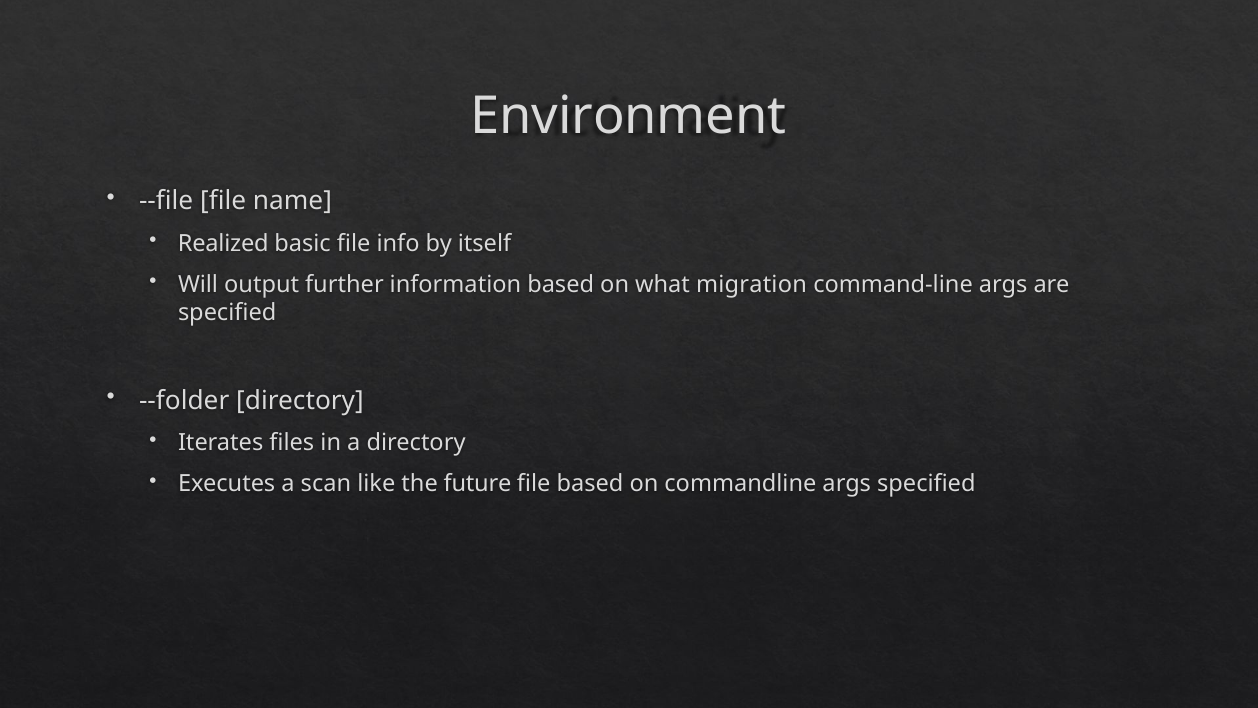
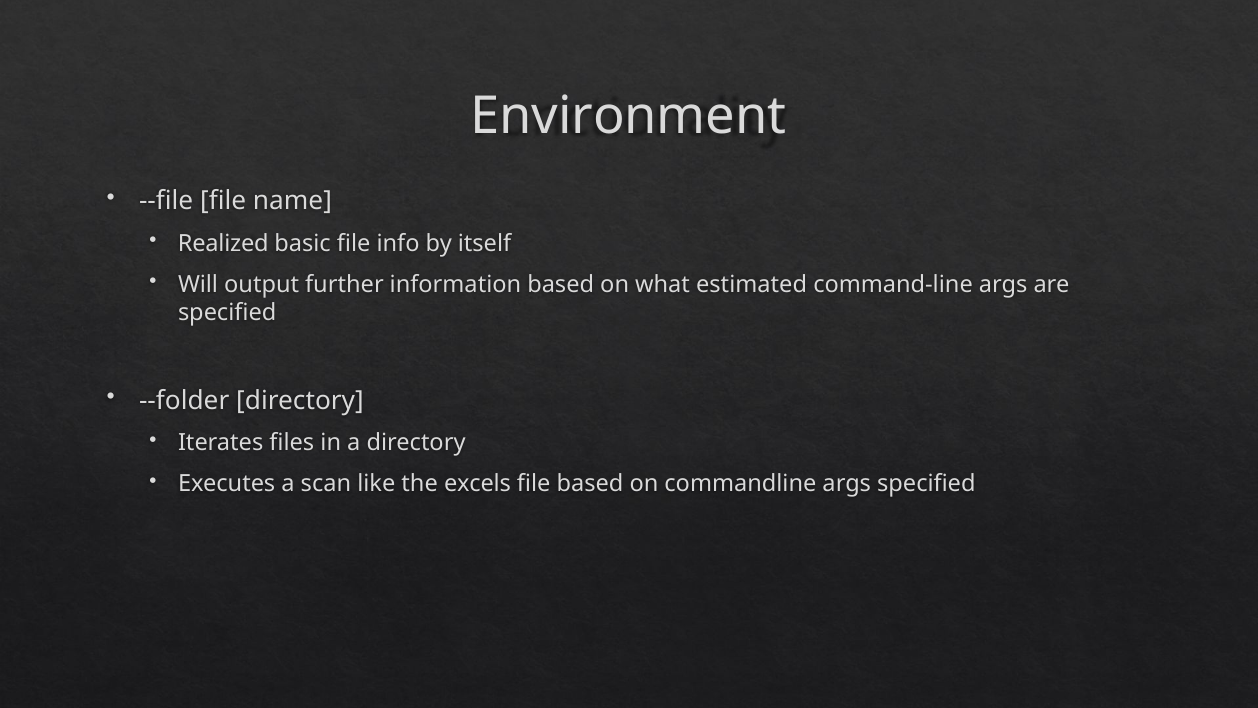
migration: migration -> estimated
future: future -> excels
